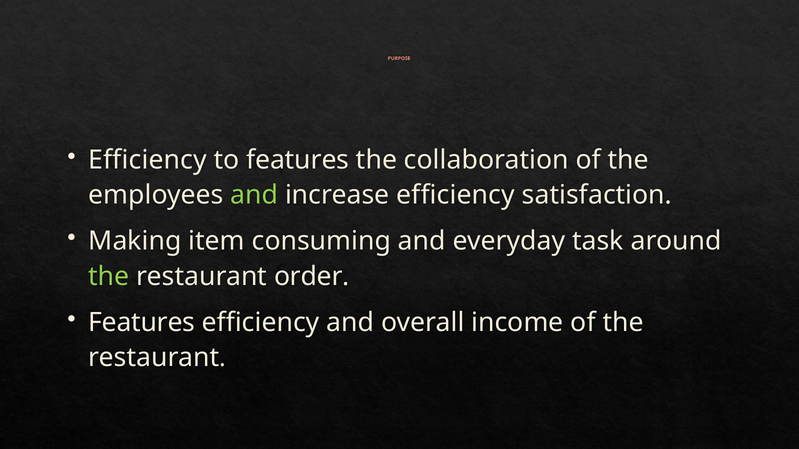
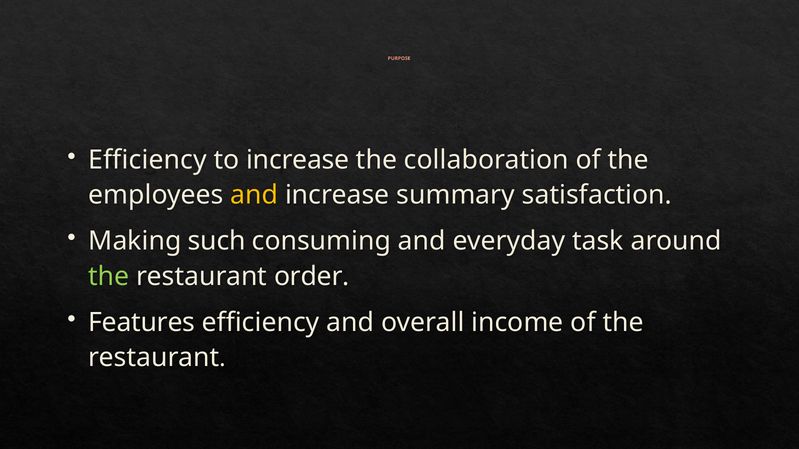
to features: features -> increase
and at (254, 195) colour: light green -> yellow
increase efficiency: efficiency -> summary
item: item -> such
